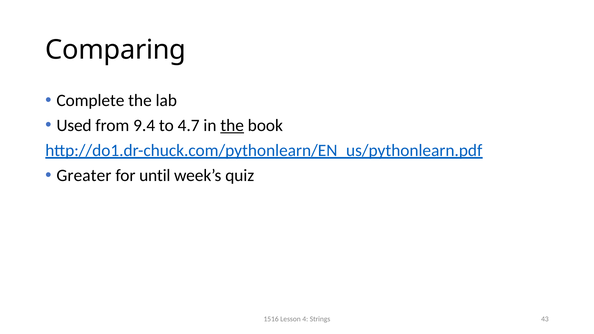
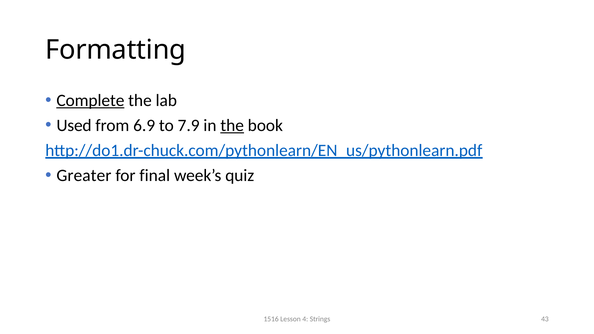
Comparing: Comparing -> Formatting
Complete underline: none -> present
9.4: 9.4 -> 6.9
4.7: 4.7 -> 7.9
until: until -> final
